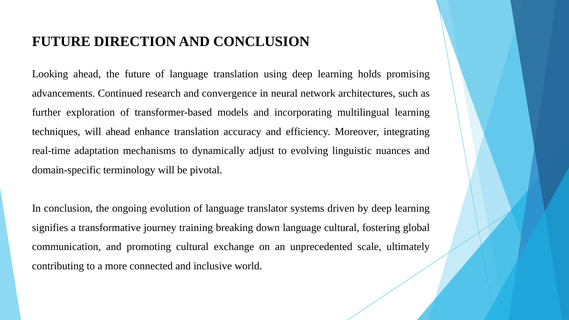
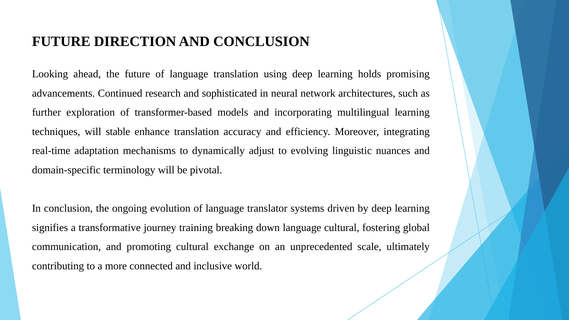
convergence: convergence -> sophisticated
will ahead: ahead -> stable
